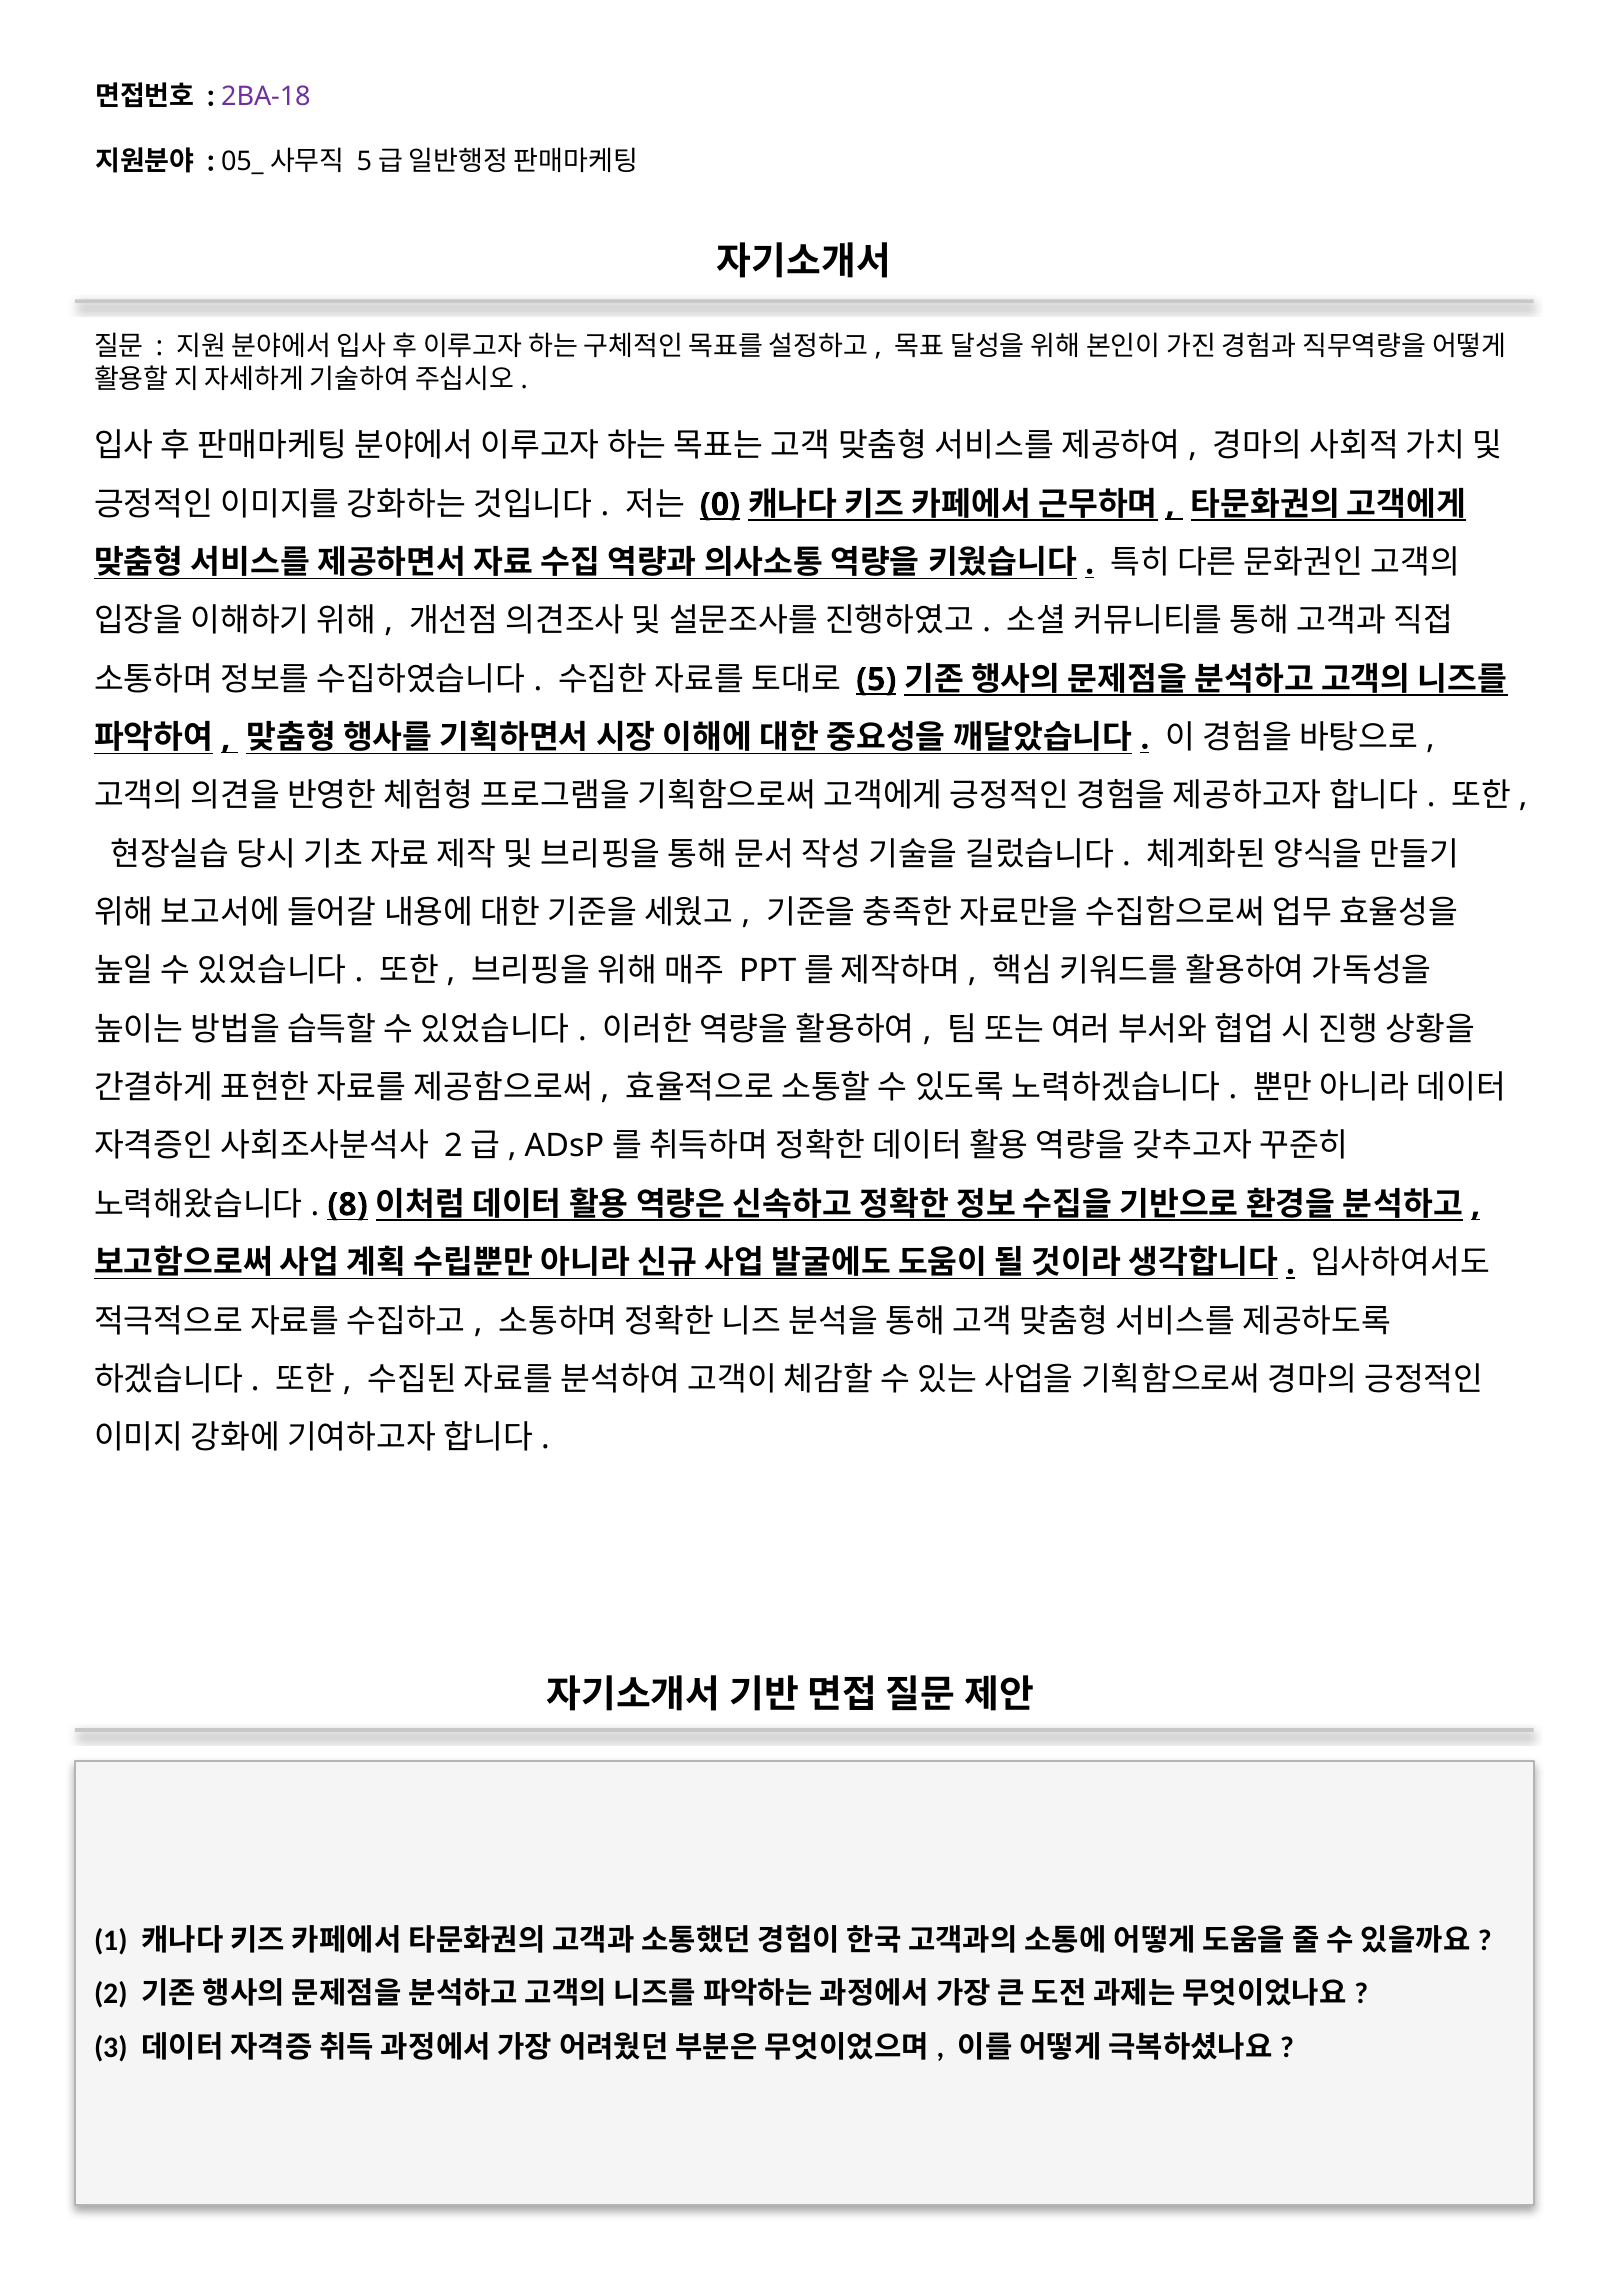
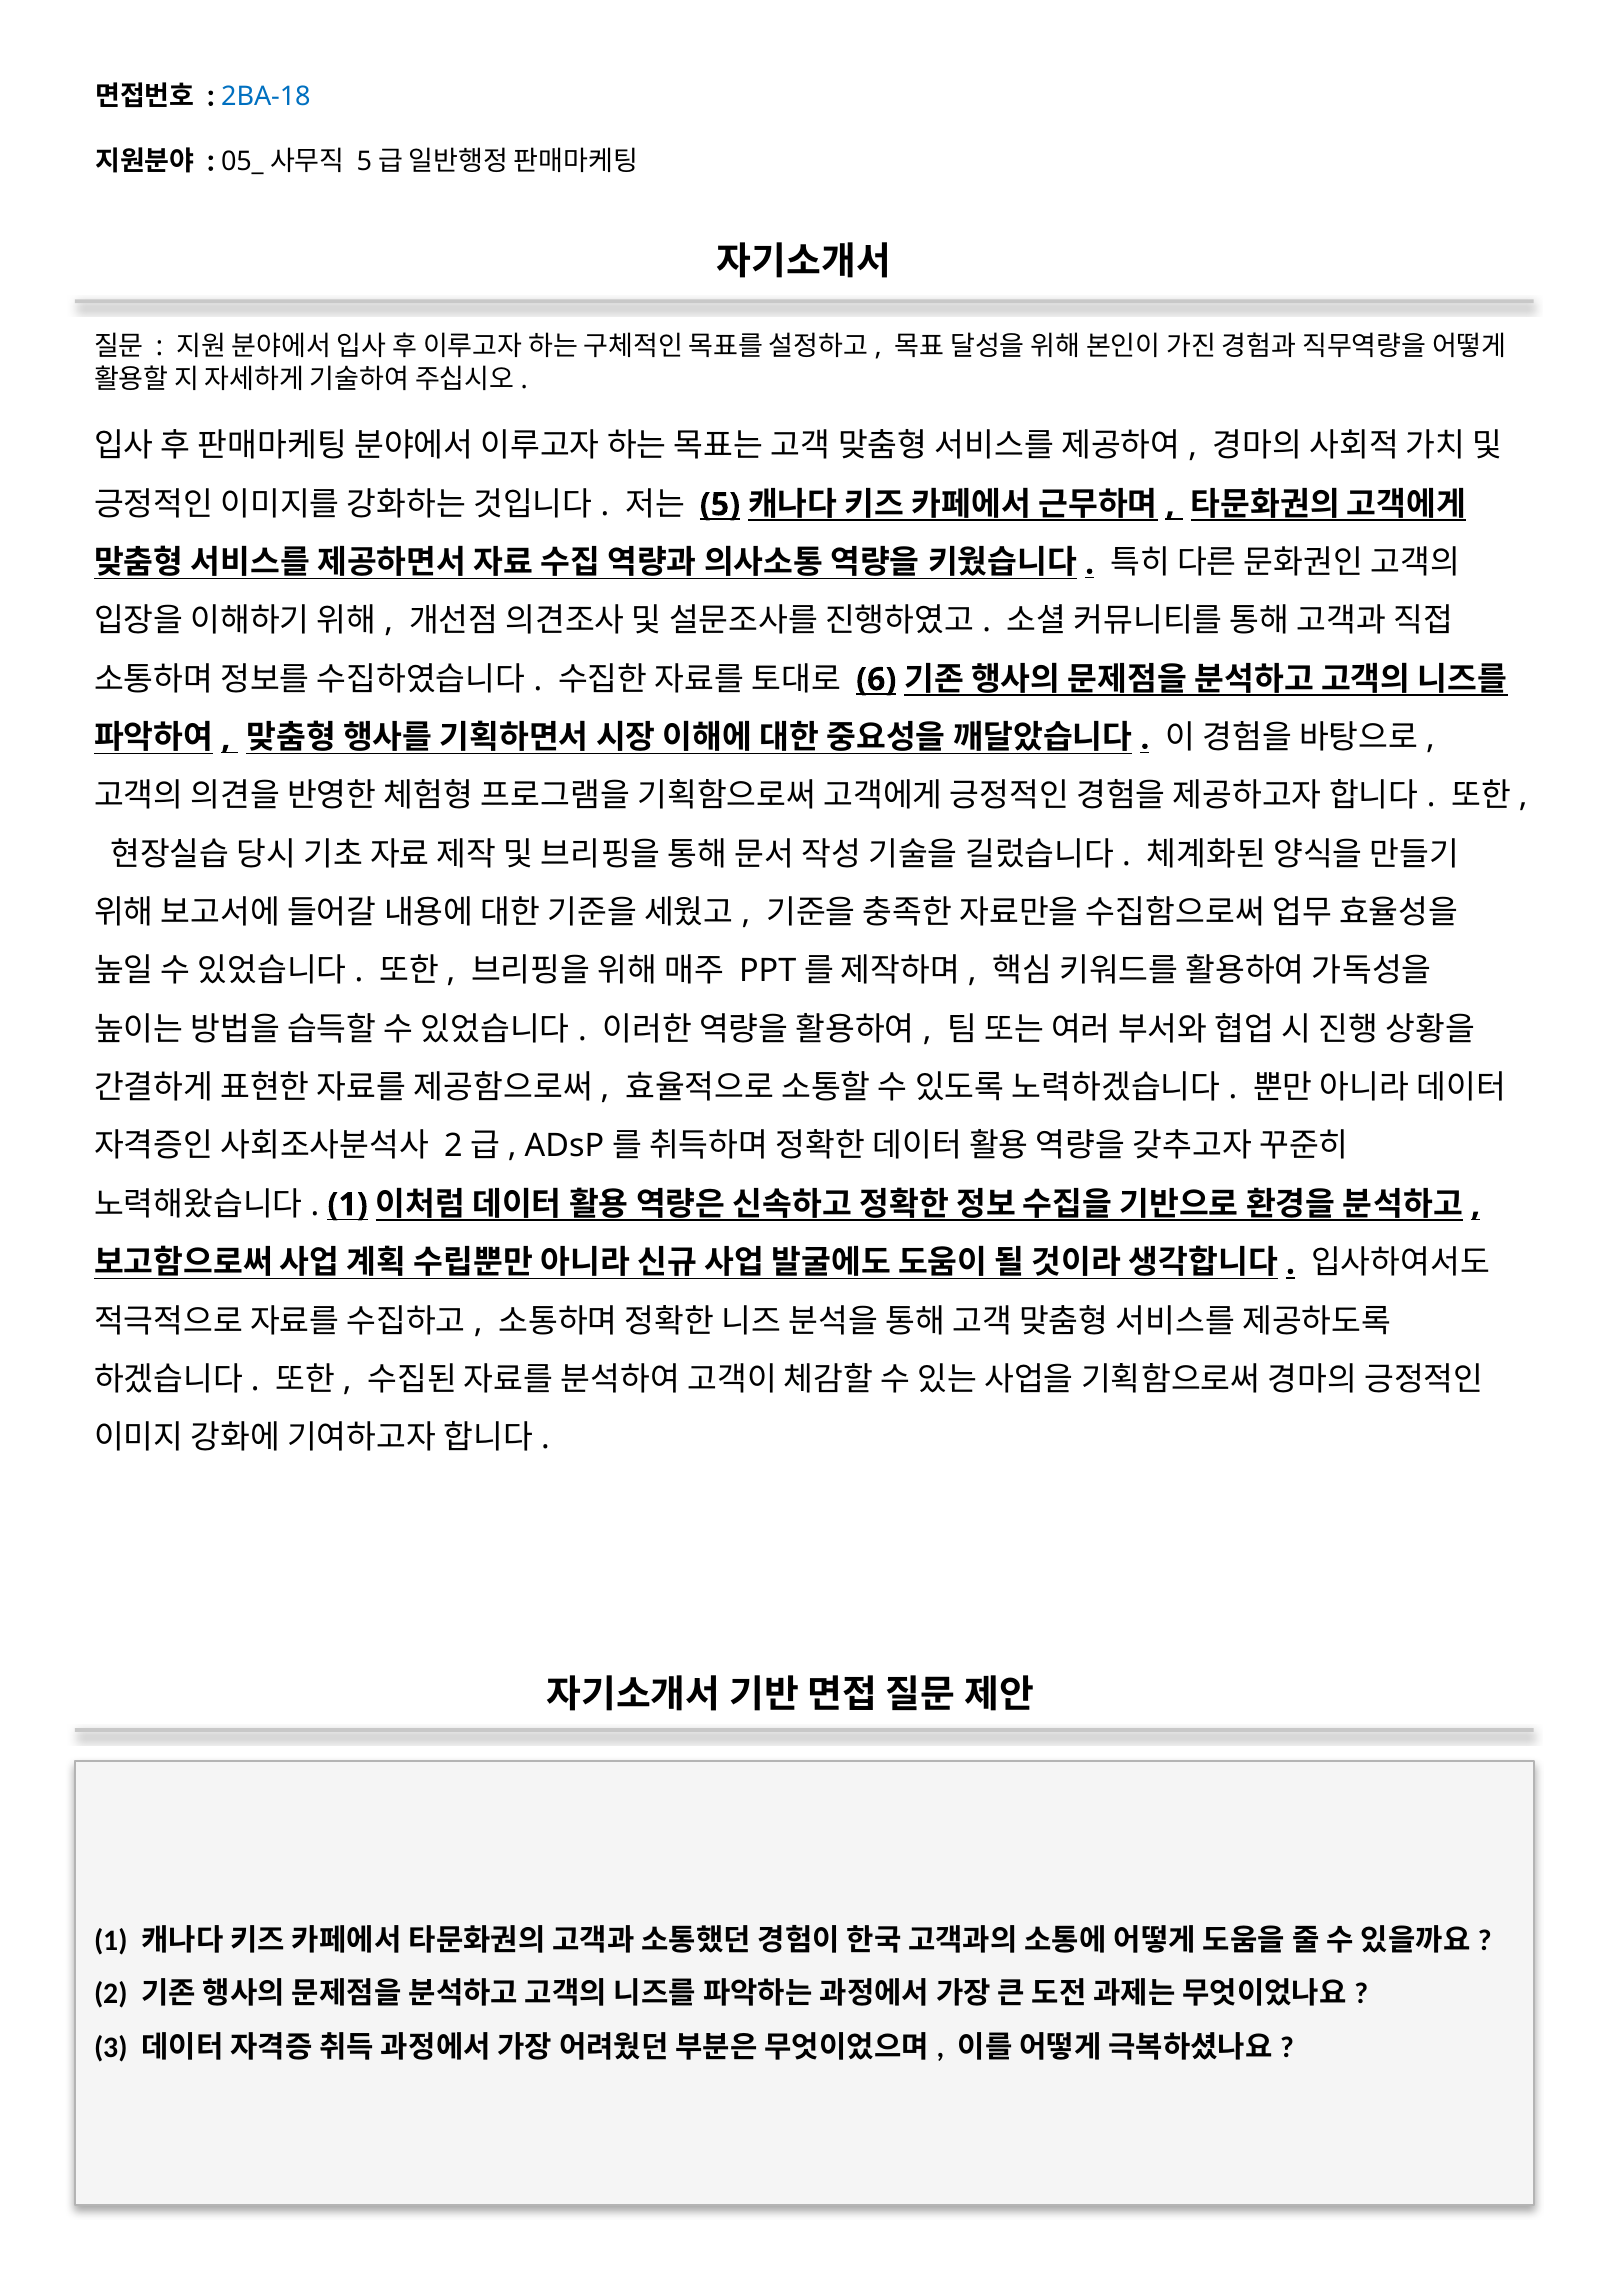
2BA-18 colour: purple -> blue
0: 0 -> 5
5: 5 -> 6
8 at (348, 1205): 8 -> 1
